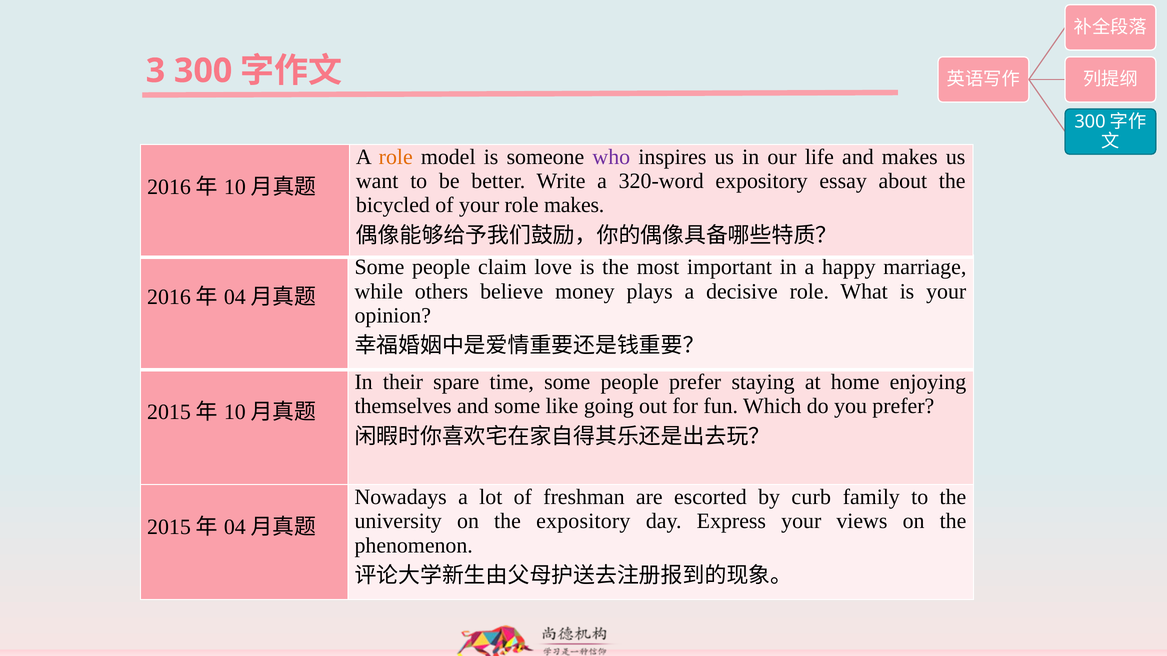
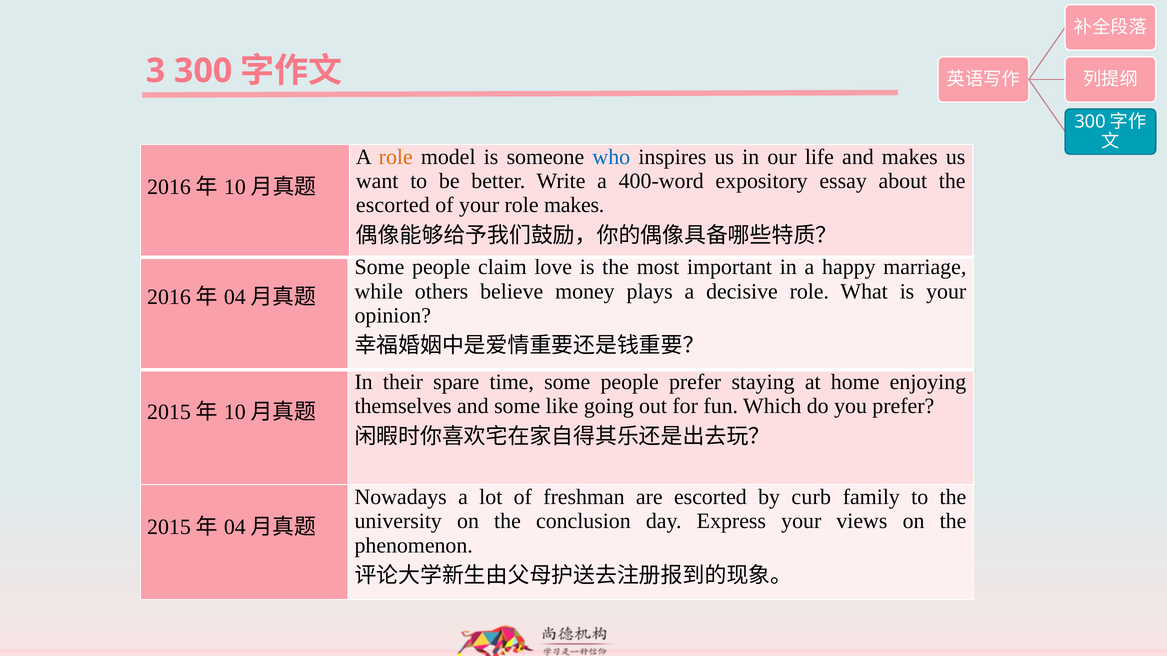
who colour: purple -> blue
320-word: 320-word -> 400-word
bicycled at (393, 205): bicycled -> escorted
the expository: expository -> conclusion
